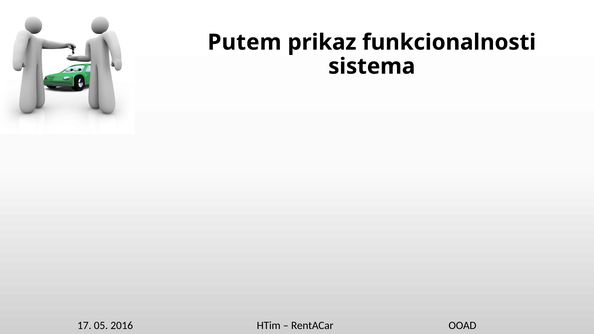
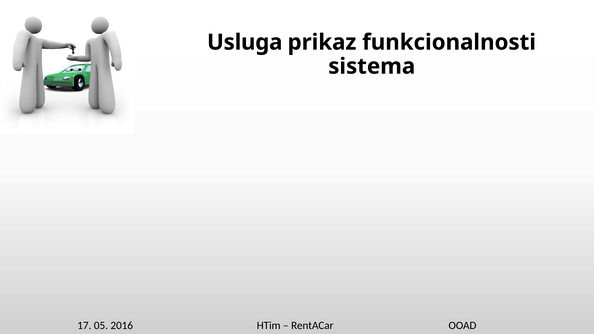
Putem: Putem -> Usluga
